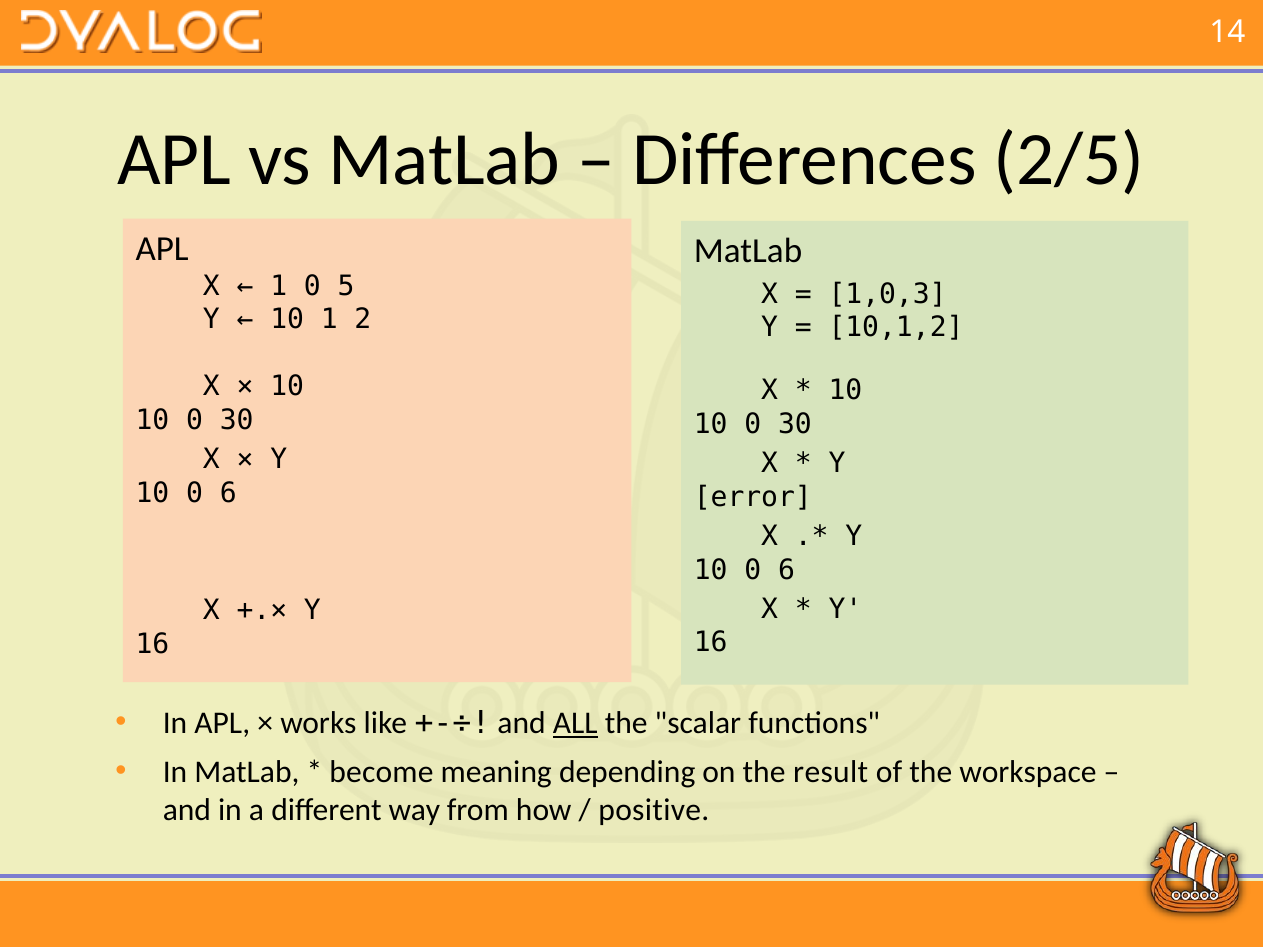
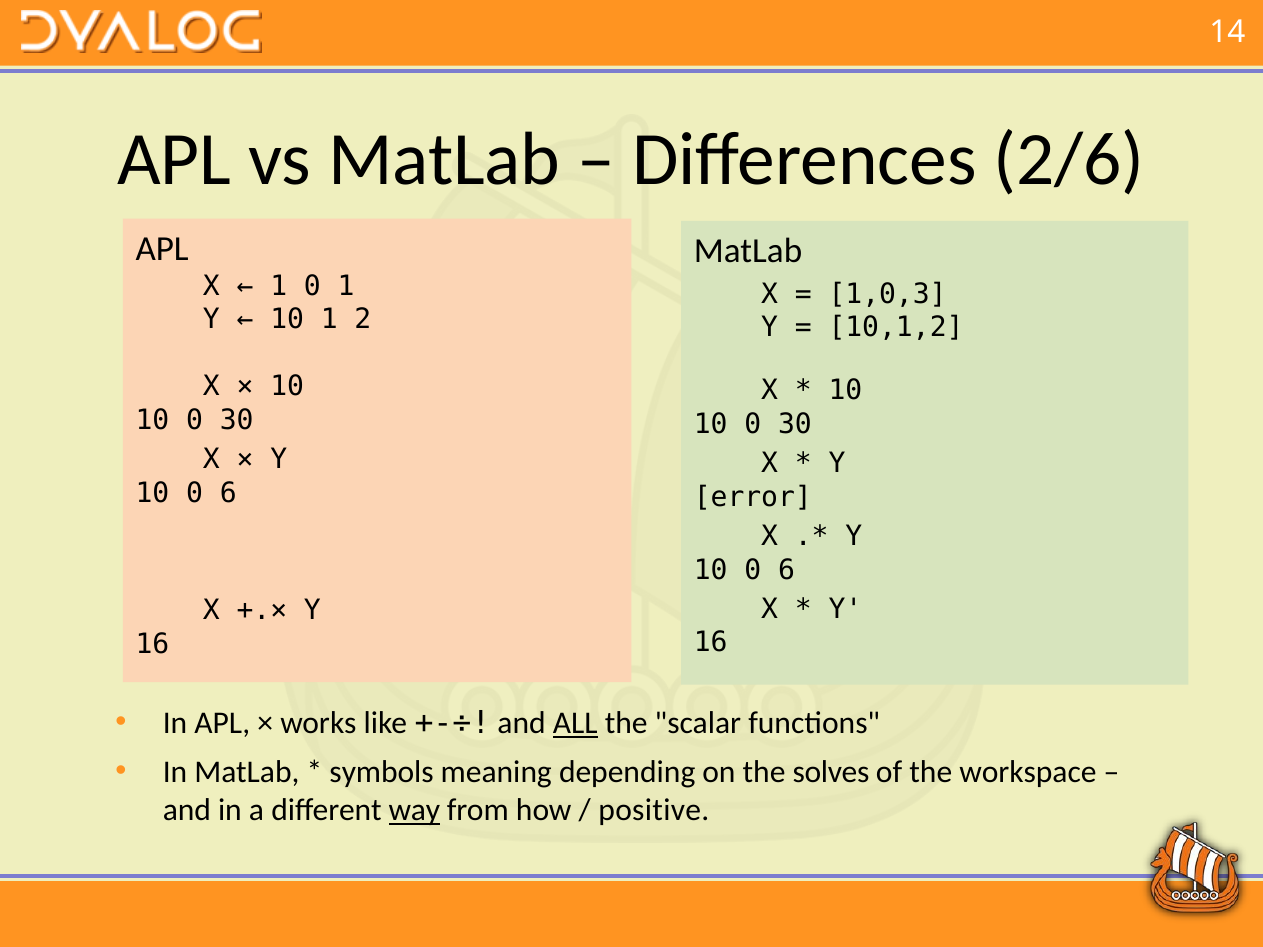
2/5: 2/5 -> 2/6
0 5: 5 -> 1
become: become -> symbols
result: result -> solves
way underline: none -> present
